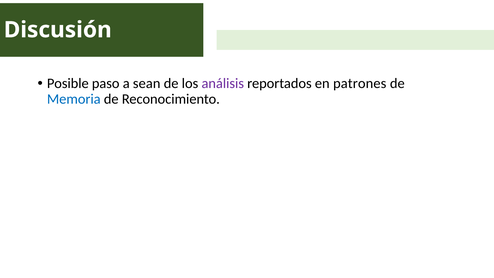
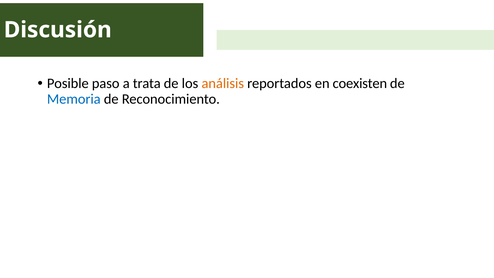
sean: sean -> trata
análisis colour: purple -> orange
patrones: patrones -> coexisten
